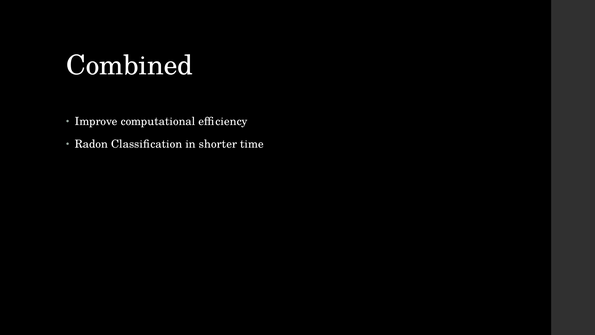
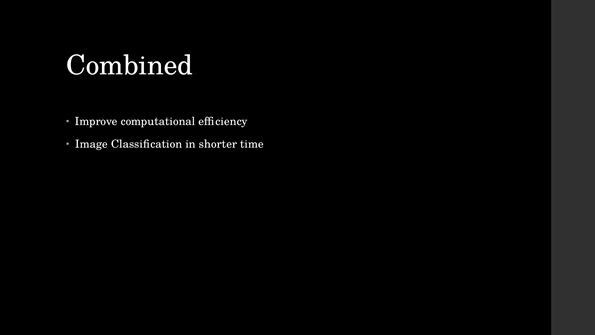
Radon: Radon -> Image
